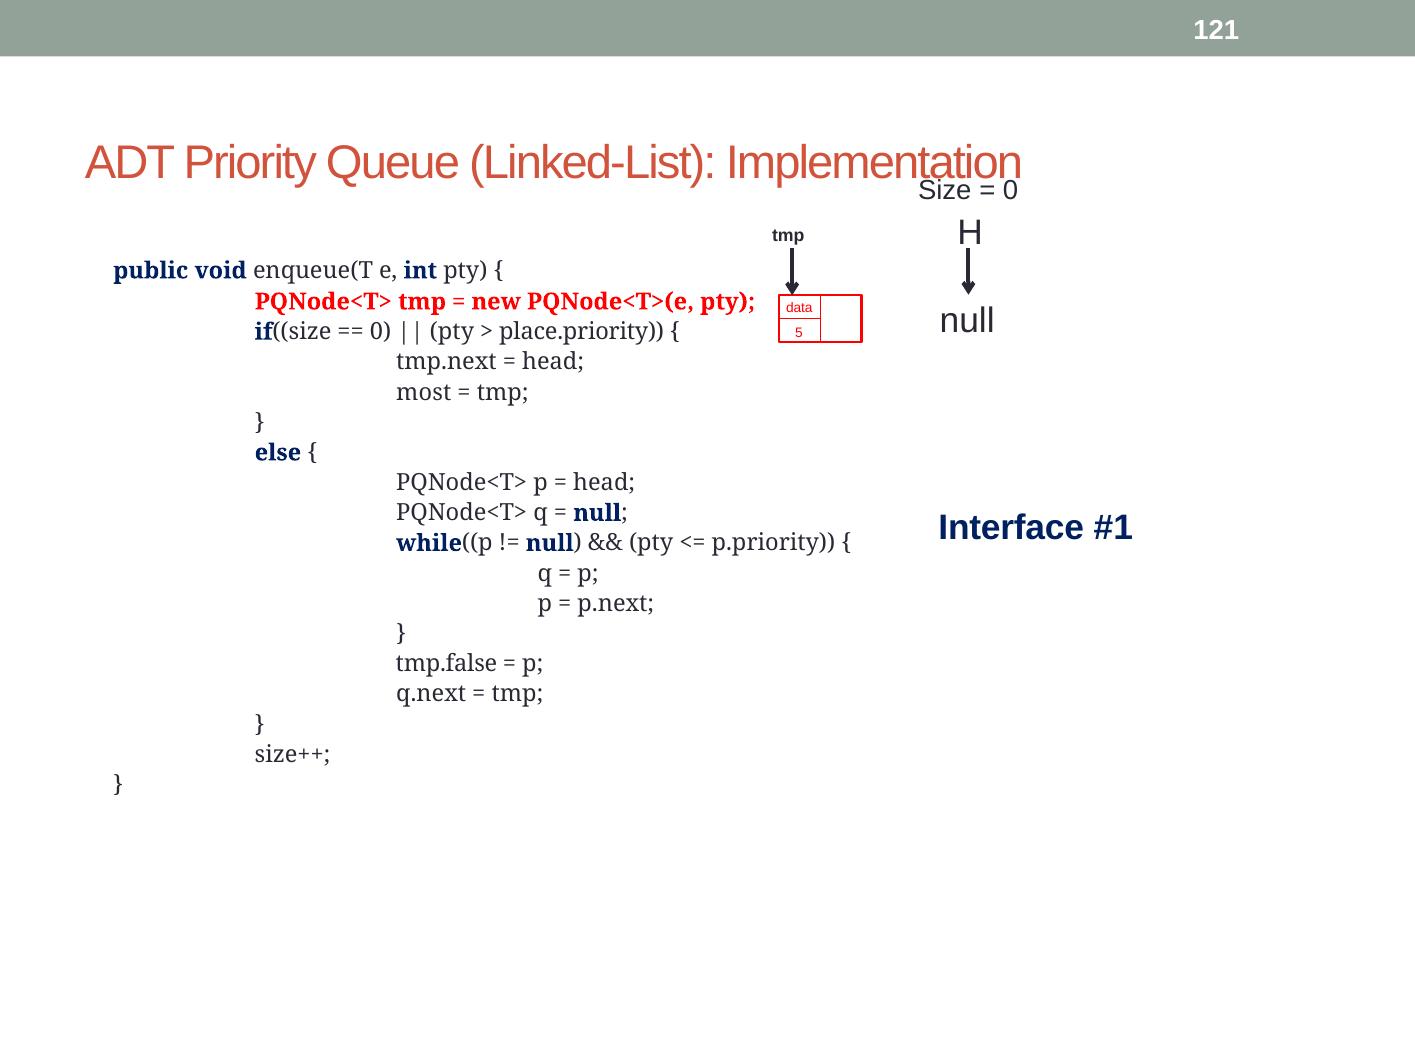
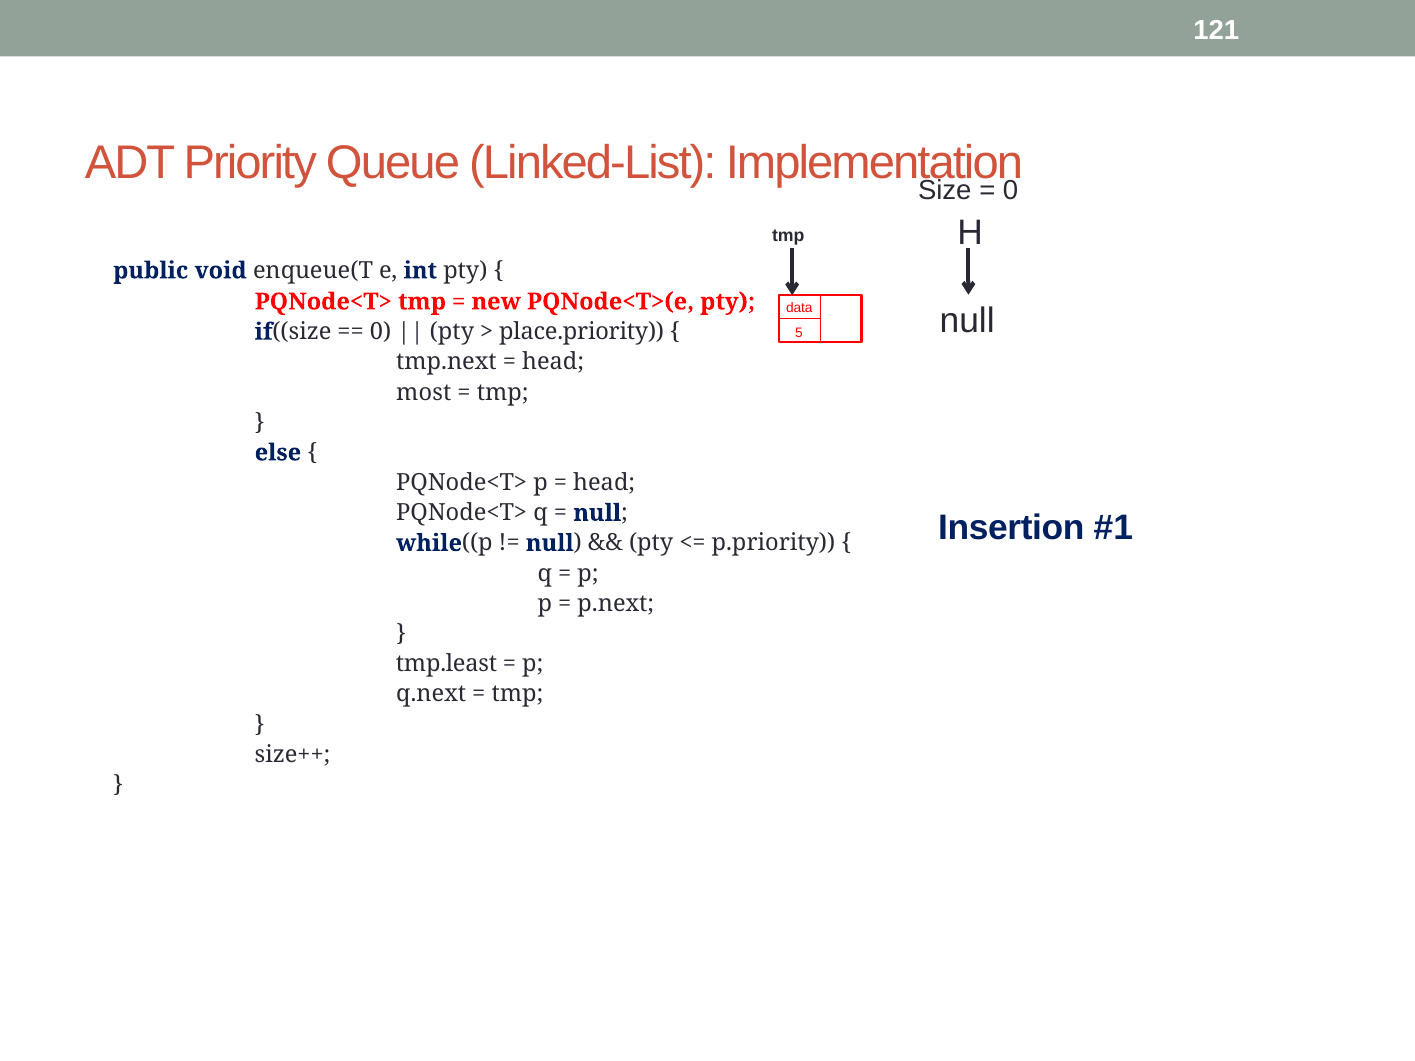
Interface: Interface -> Insertion
tmp.false: tmp.false -> tmp.least
